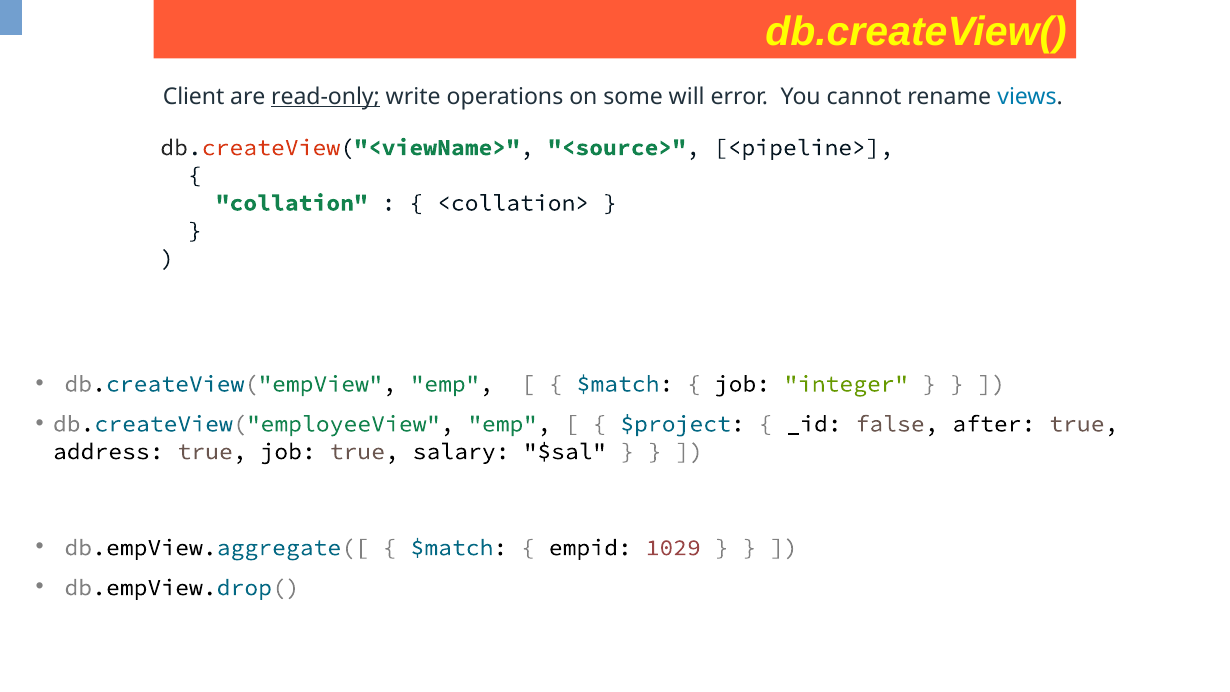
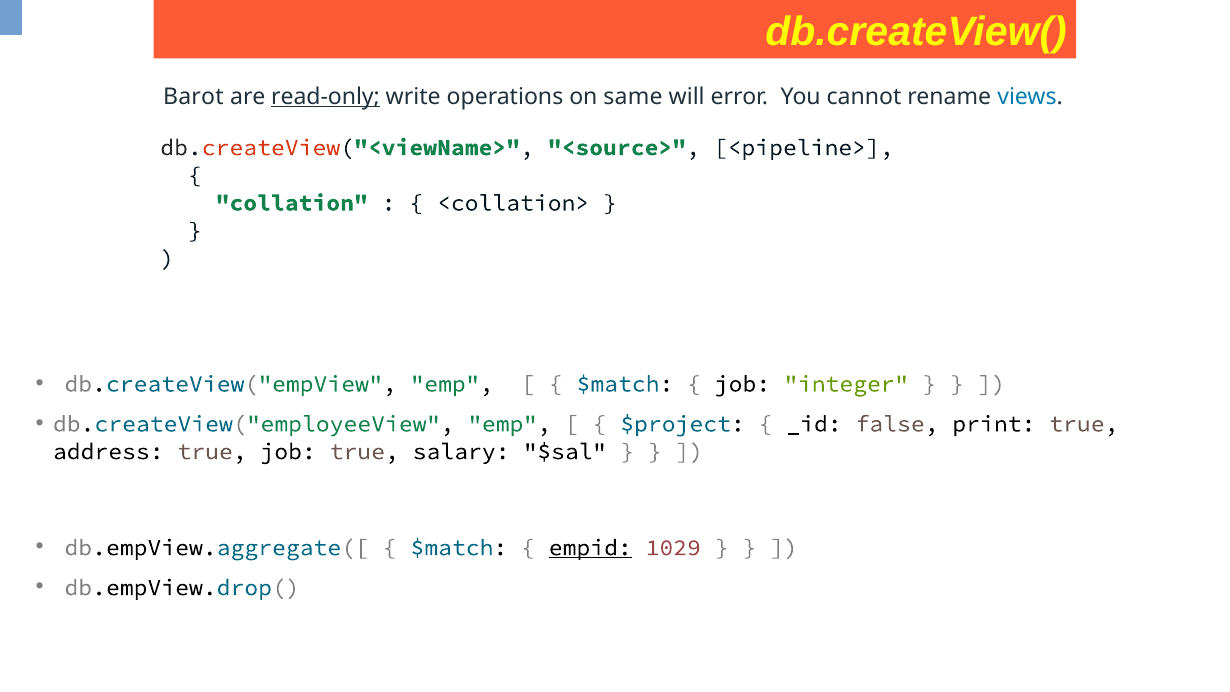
Client: Client -> Barot
some: some -> same
after: after -> print
empid underline: none -> present
